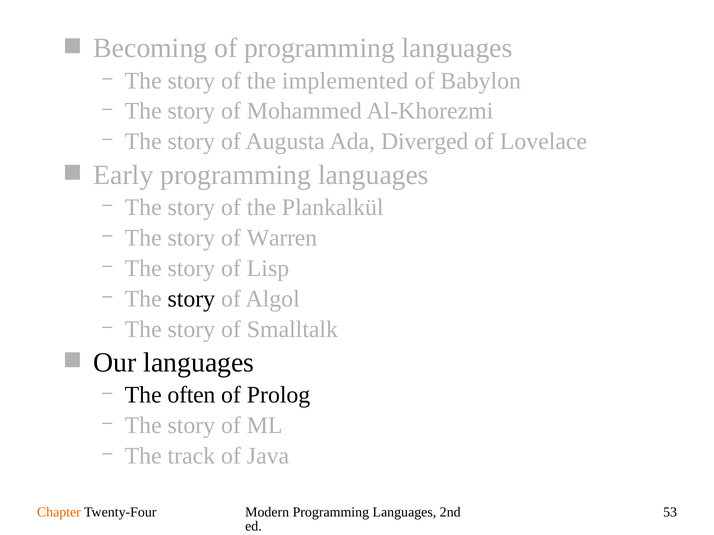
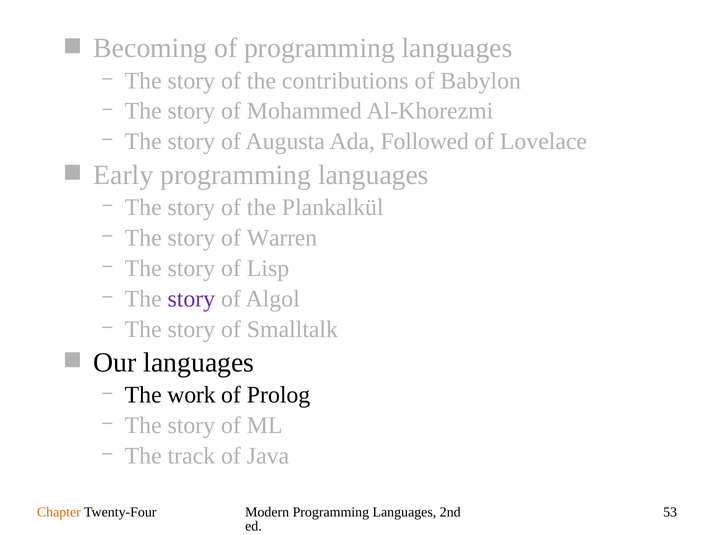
implemented: implemented -> contributions
Diverged: Diverged -> Followed
story at (191, 299) colour: black -> purple
often: often -> work
